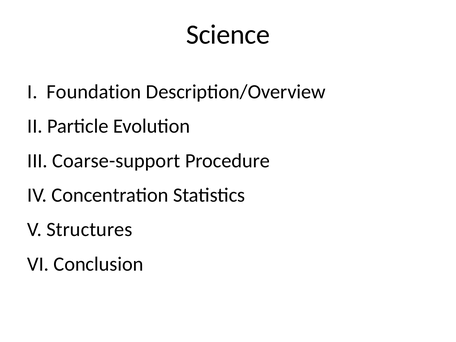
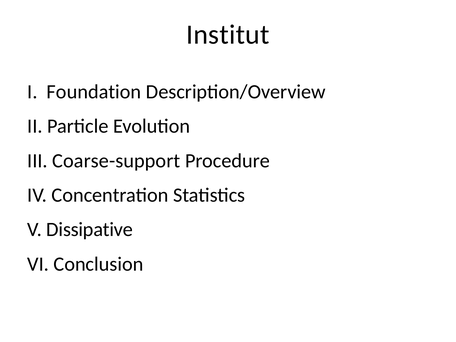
Science: Science -> Institut
Structures: Structures -> Dissipative
